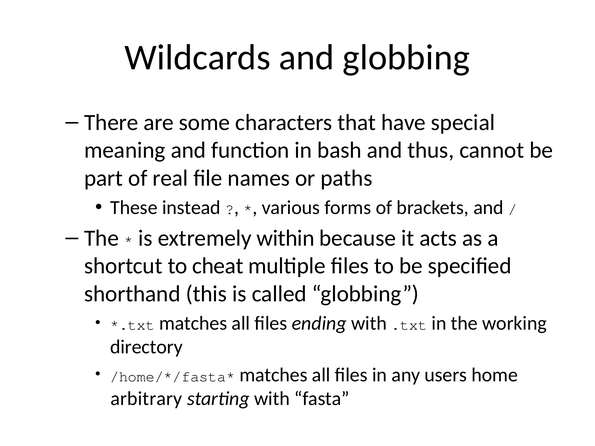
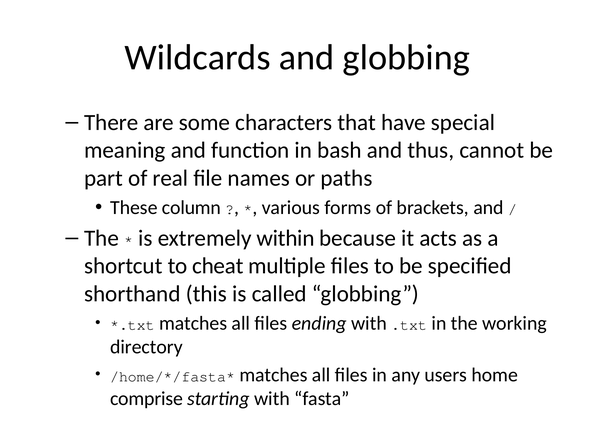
instead: instead -> column
arbitrary: arbitrary -> comprise
